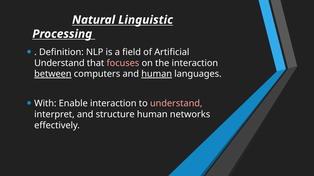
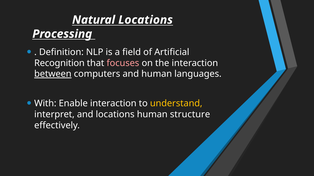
Natural Linguistic: Linguistic -> Locations
Understand at (59, 63): Understand -> Recognition
human at (157, 74) underline: present -> none
understand at (176, 104) colour: pink -> yellow
and structure: structure -> locations
networks: networks -> structure
